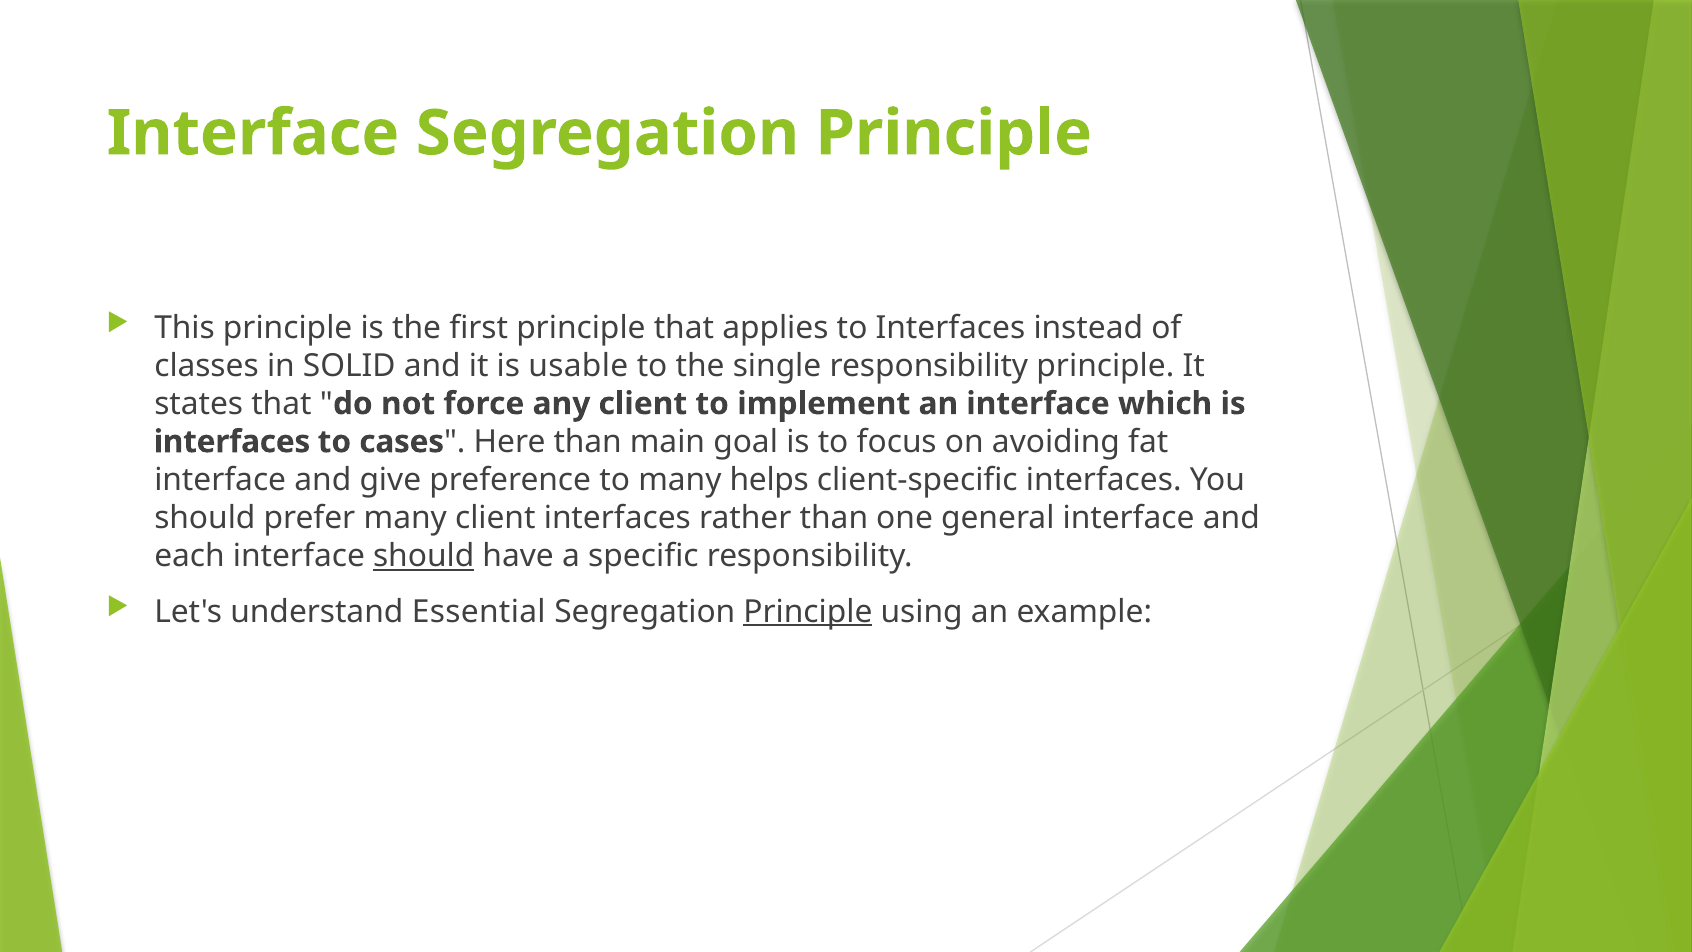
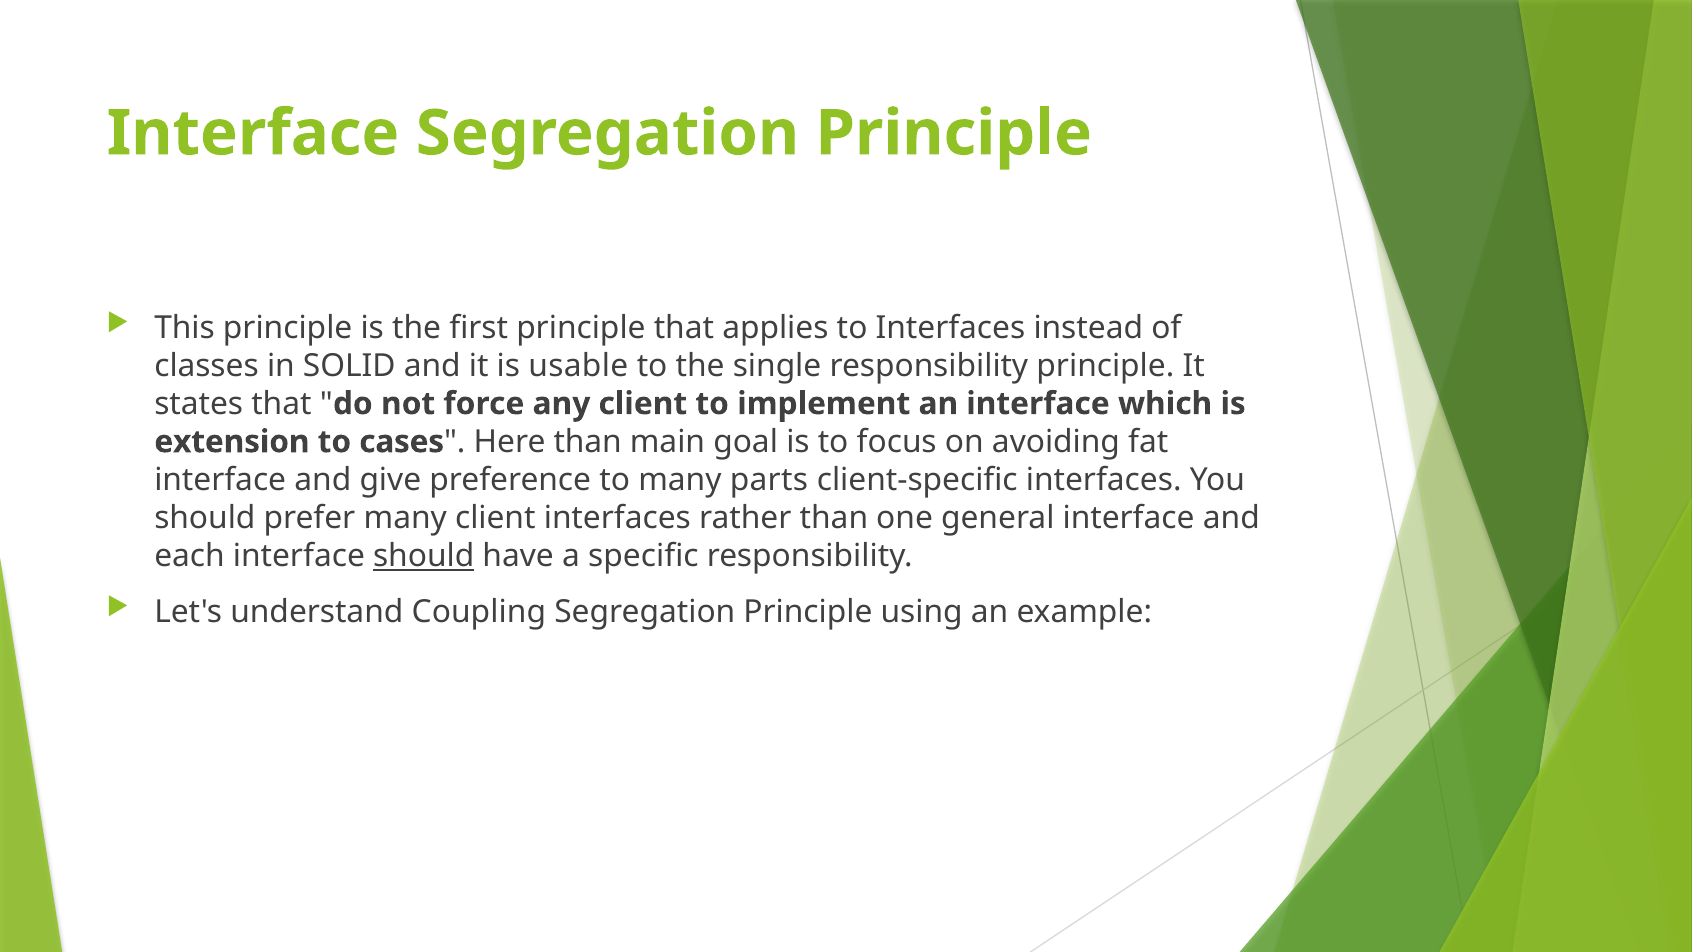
interfaces at (232, 442): interfaces -> extension
helps: helps -> parts
Essential: Essential -> Coupling
Principle at (808, 612) underline: present -> none
